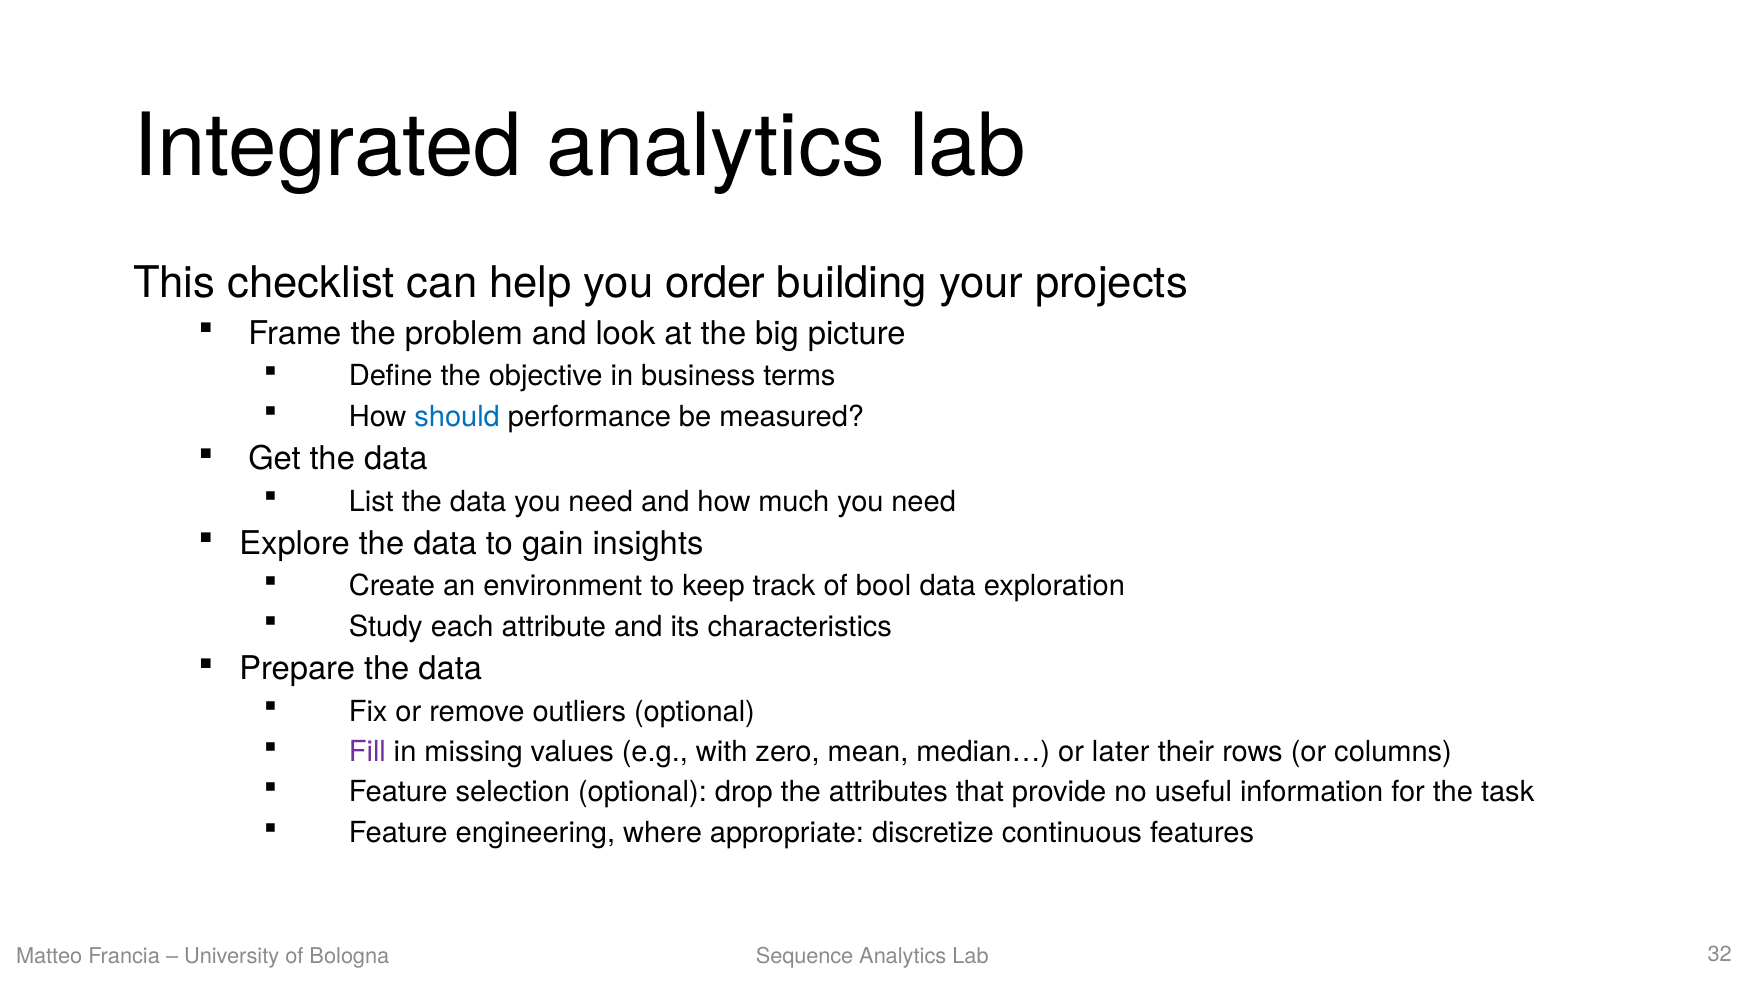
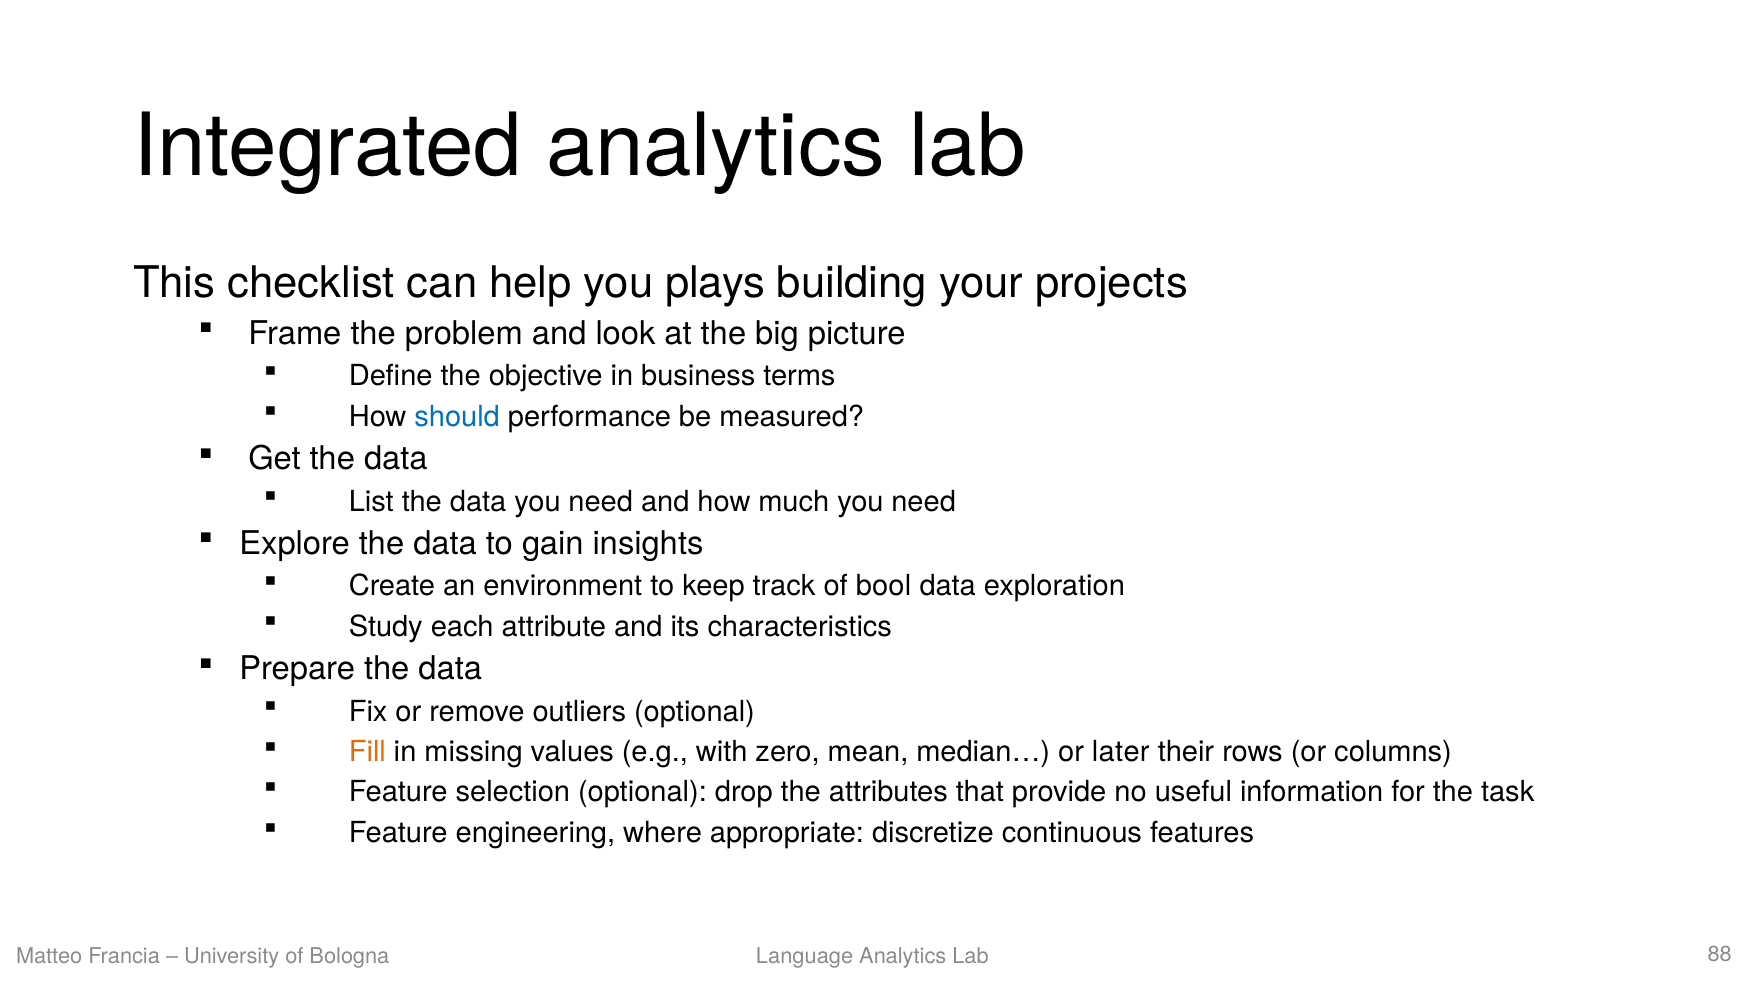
order: order -> plays
Fill colour: purple -> orange
Sequence: Sequence -> Language
32: 32 -> 88
